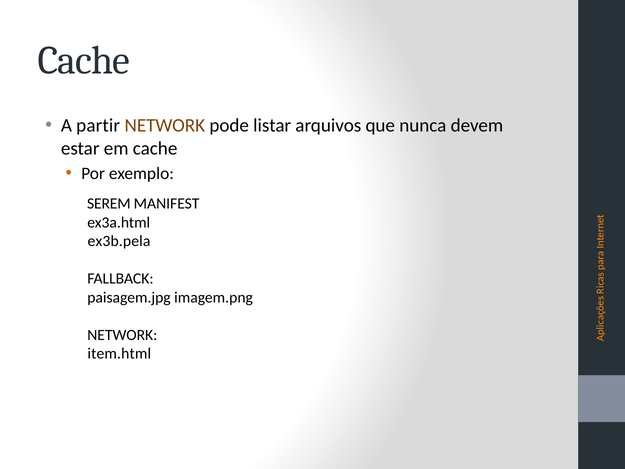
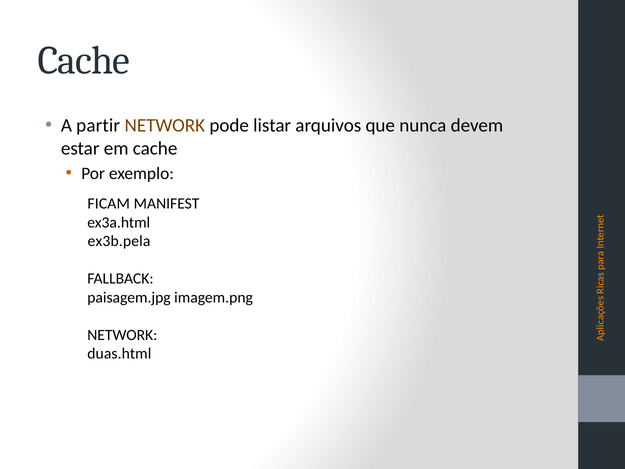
SEREM: SEREM -> FICAM
item.html: item.html -> duas.html
